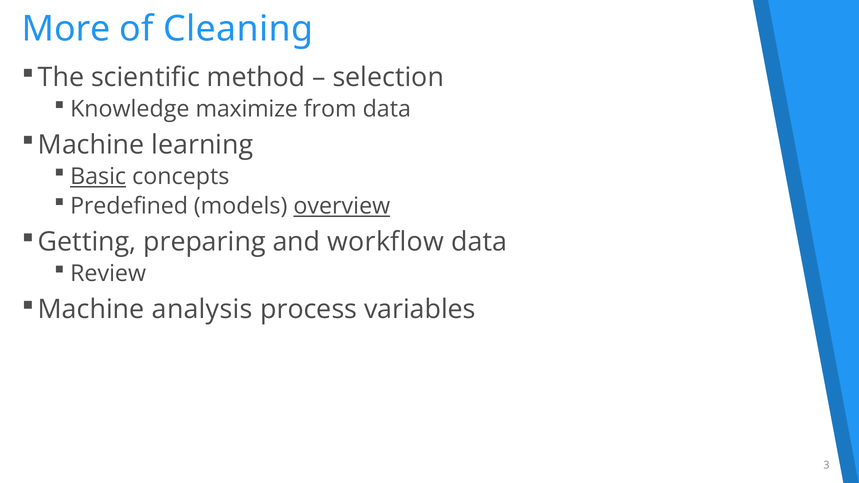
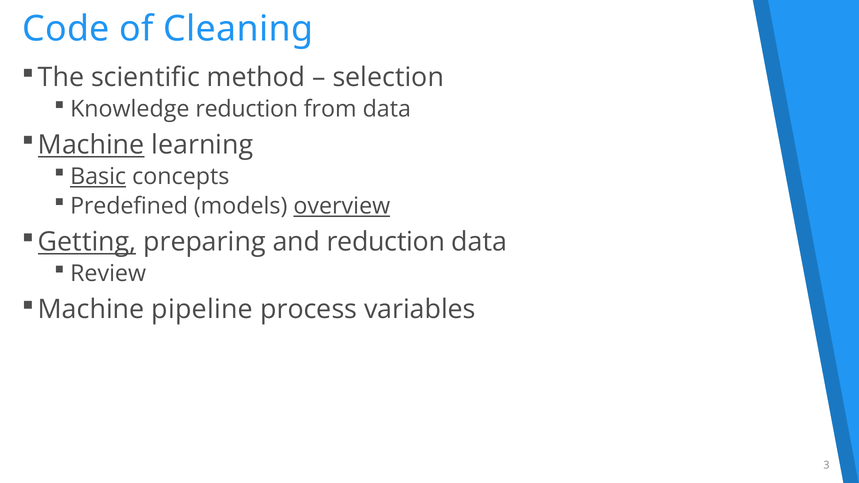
More: More -> Code
Knowledge maximize: maximize -> reduction
Machine at (91, 145) underline: none -> present
Getting underline: none -> present
and workflow: workflow -> reduction
analysis: analysis -> pipeline
